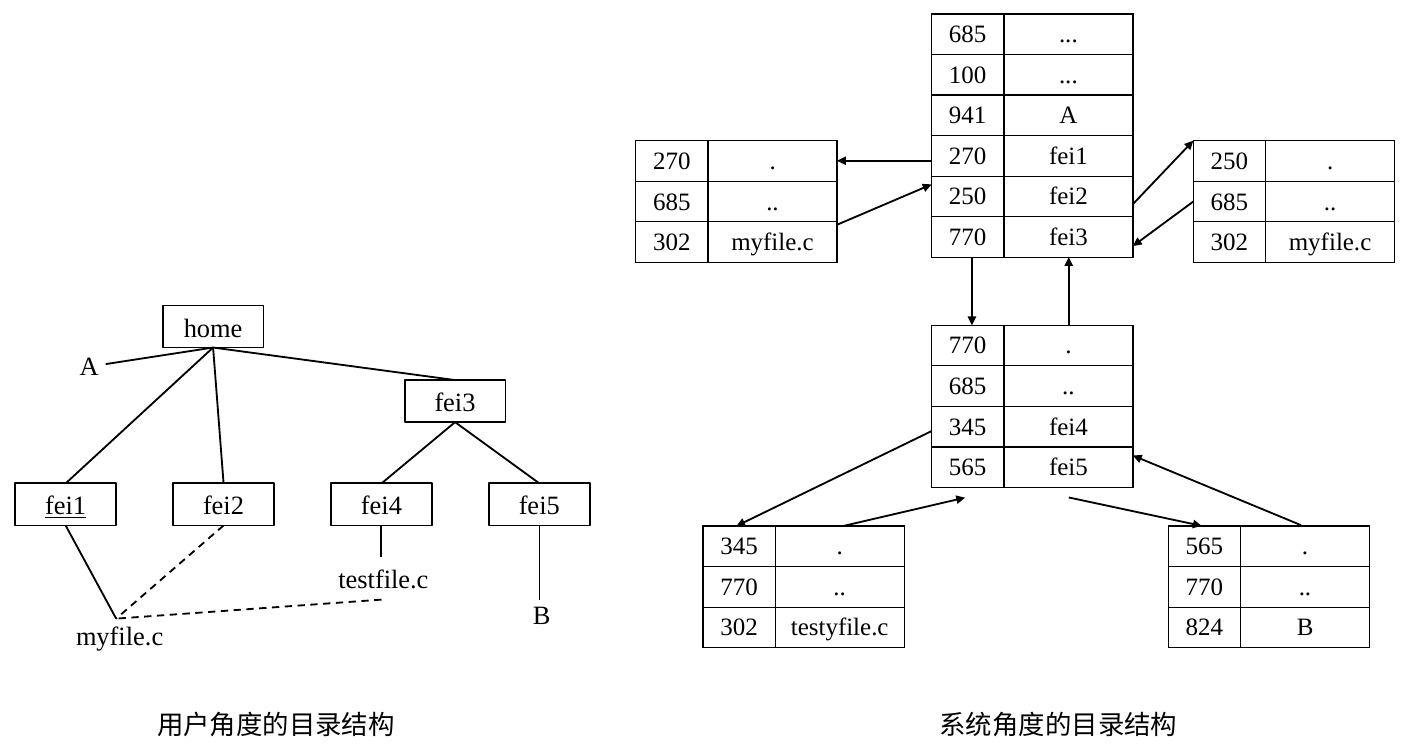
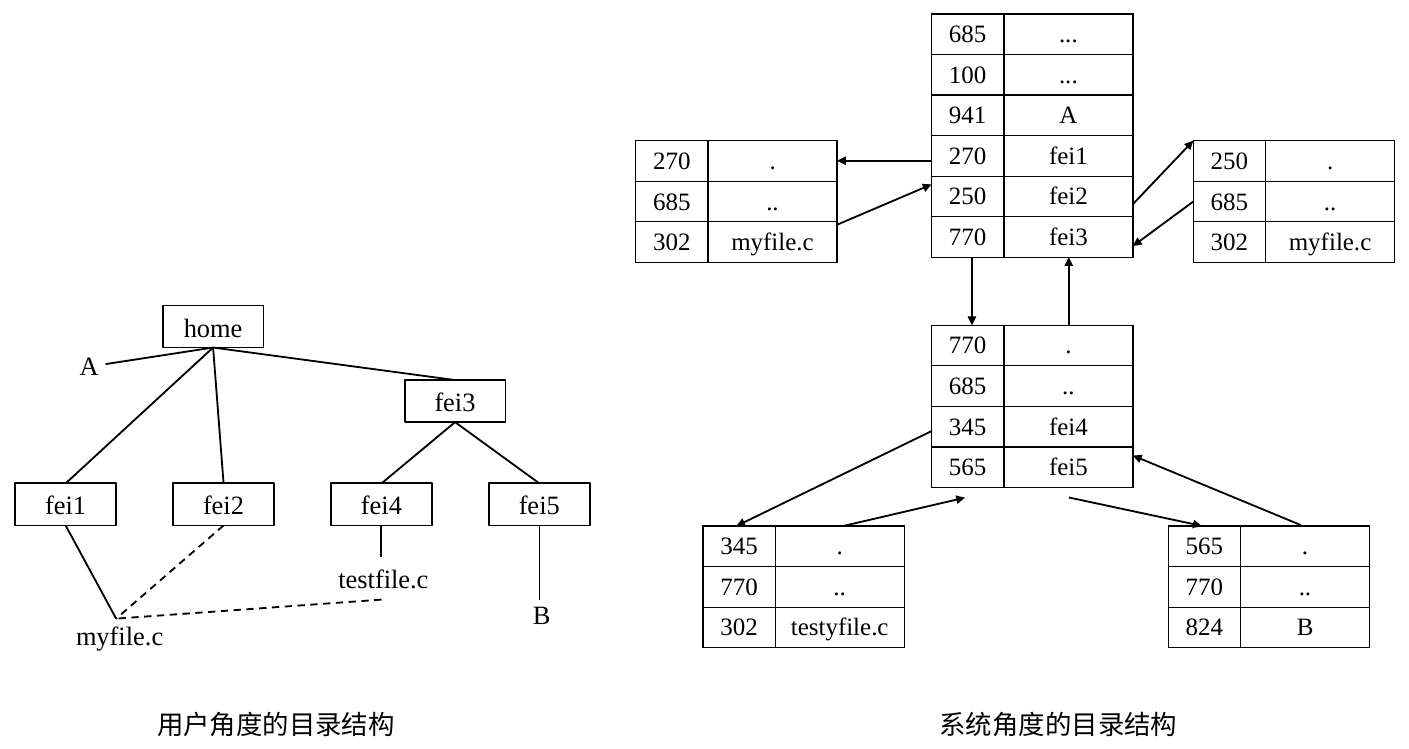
fei1 at (66, 506) underline: present -> none
